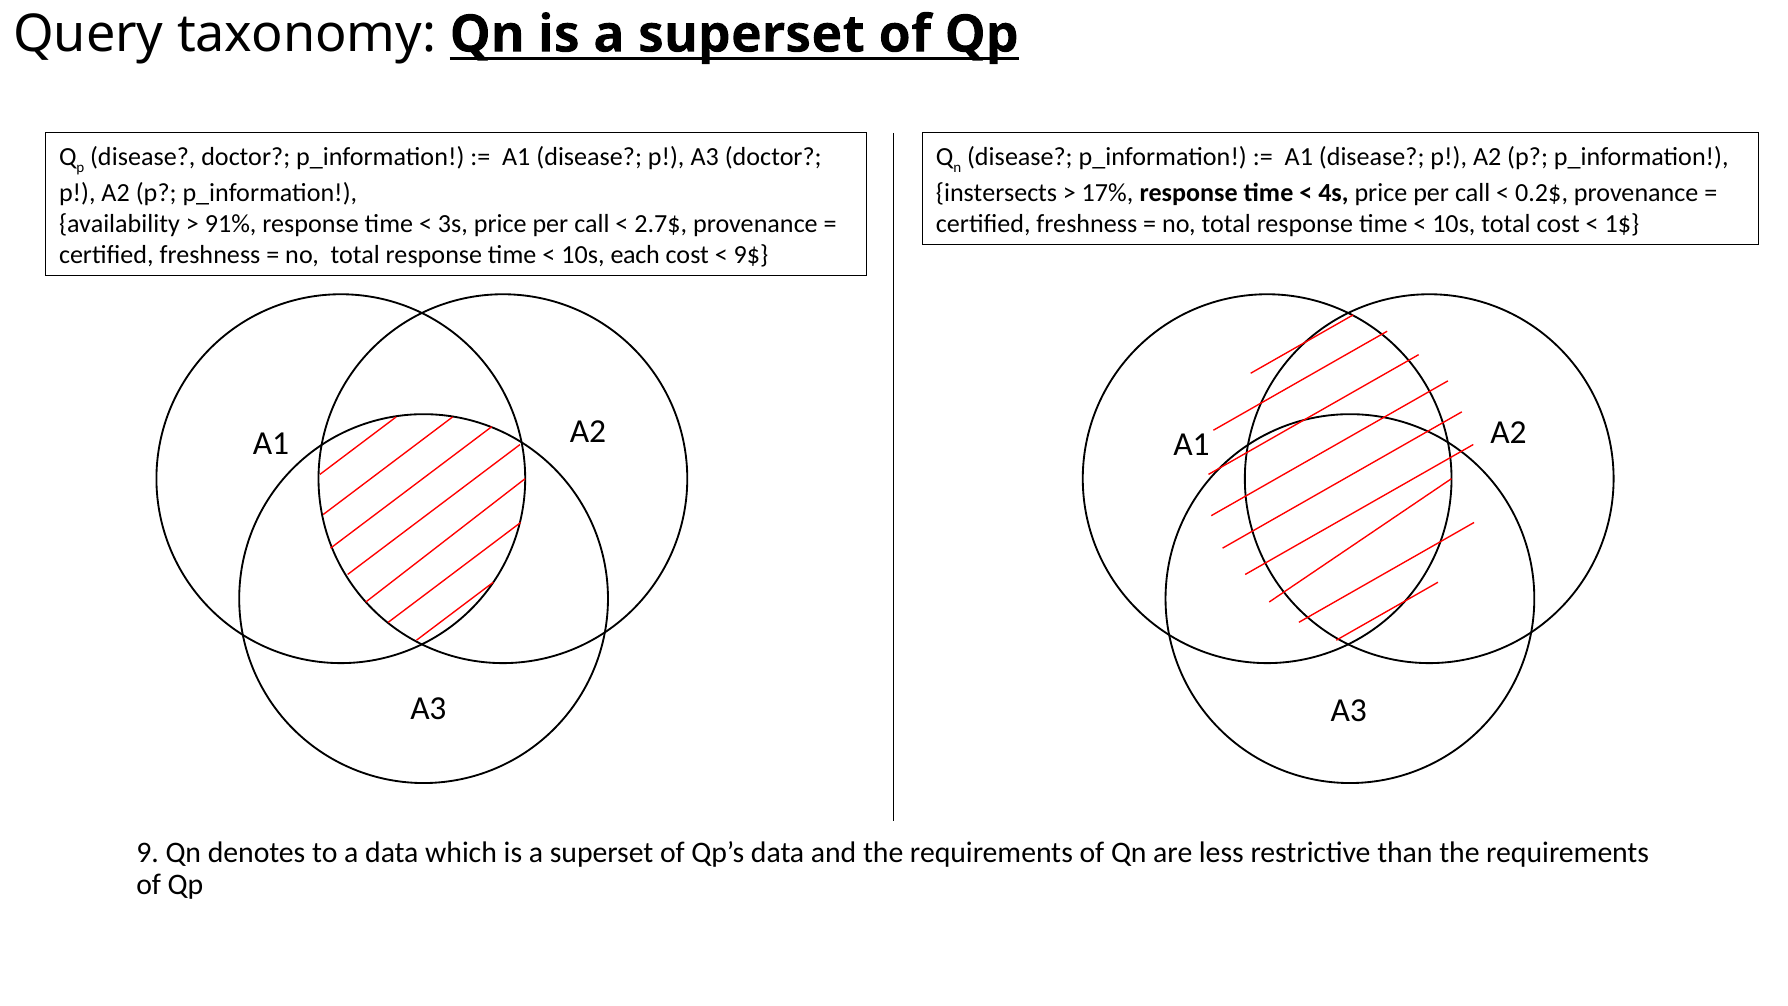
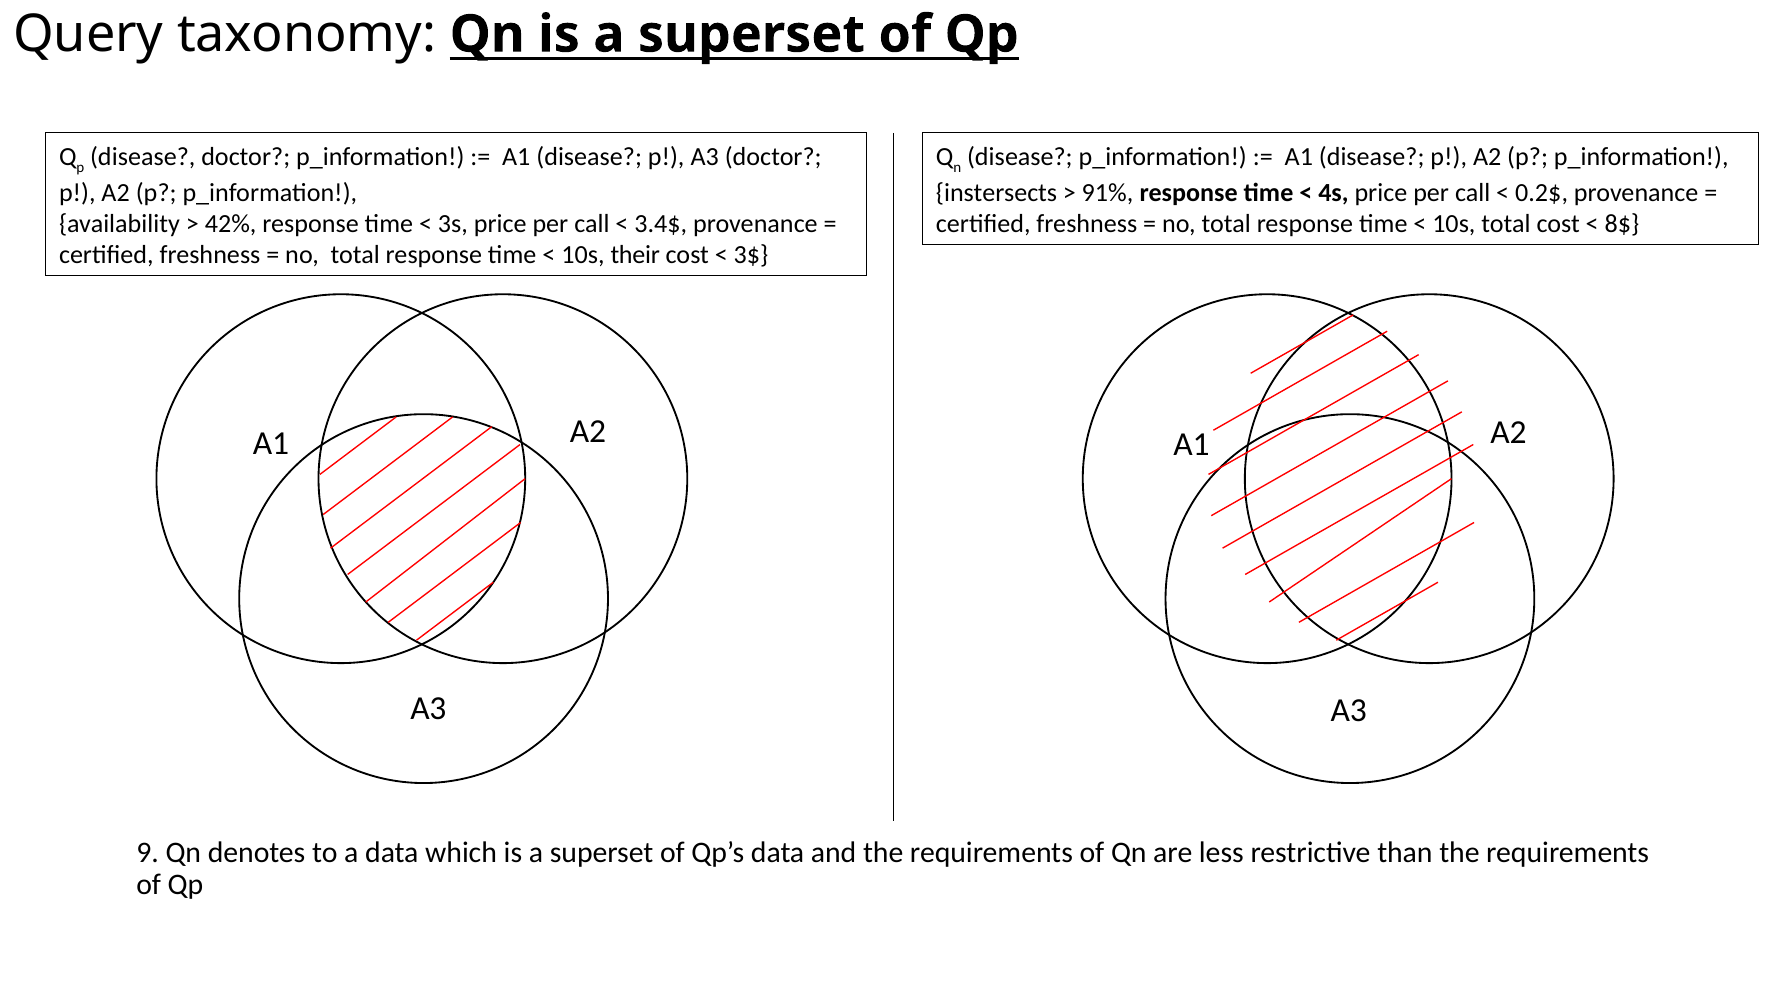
17%: 17% -> 91%
91%: 91% -> 42%
2.7$: 2.7$ -> 3.4$
1$: 1$ -> 8$
each: each -> their
9$: 9$ -> 3$
